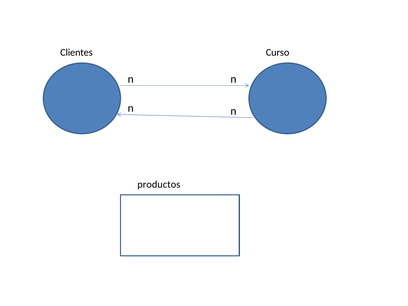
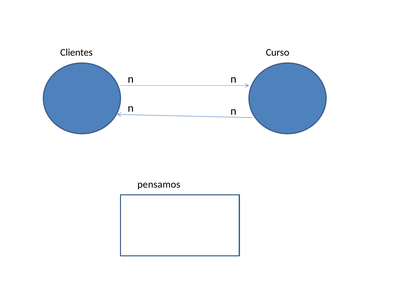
productos: productos -> pensamos
